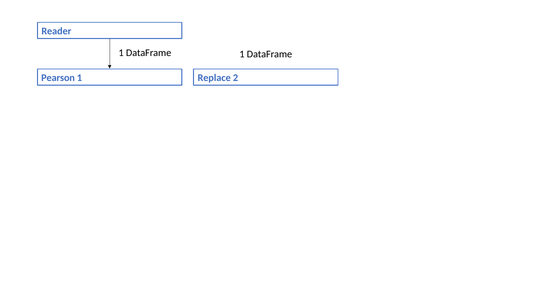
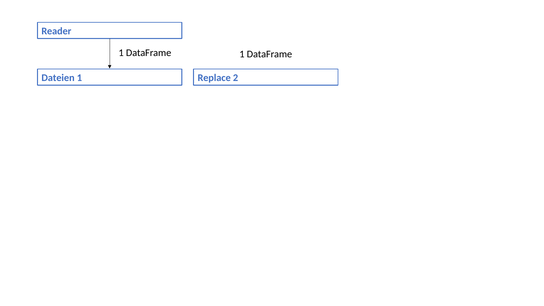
Pearson: Pearson -> Dateien
